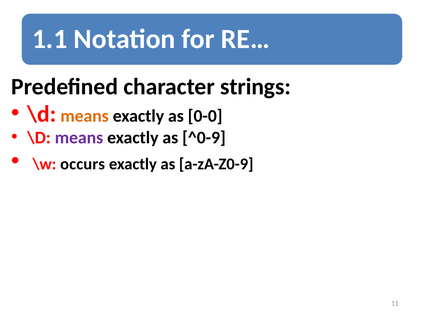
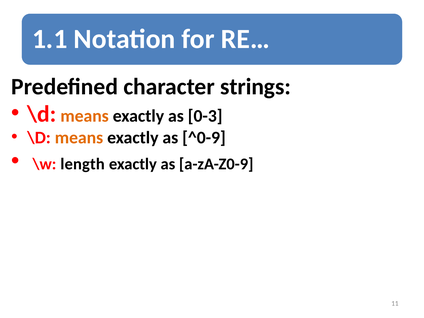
0-0: 0-0 -> 0-3
means at (79, 138) colour: purple -> orange
occurs: occurs -> length
